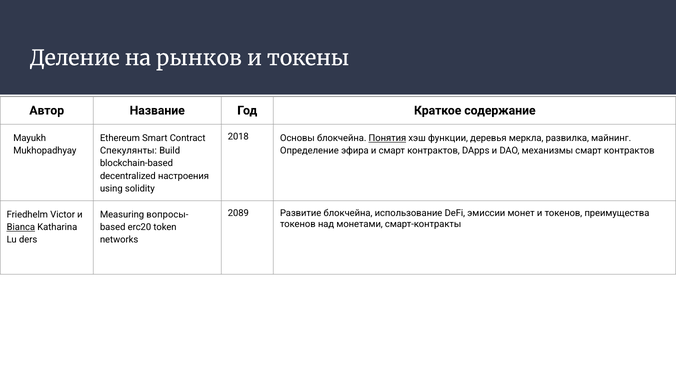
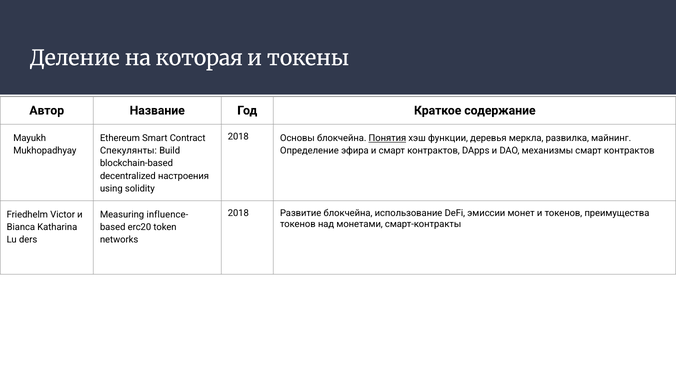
рынков: рынков -> которая
2089 at (238, 213): 2089 -> 2018
вопросы-: вопросы- -> influence-
Bianca underline: present -> none
